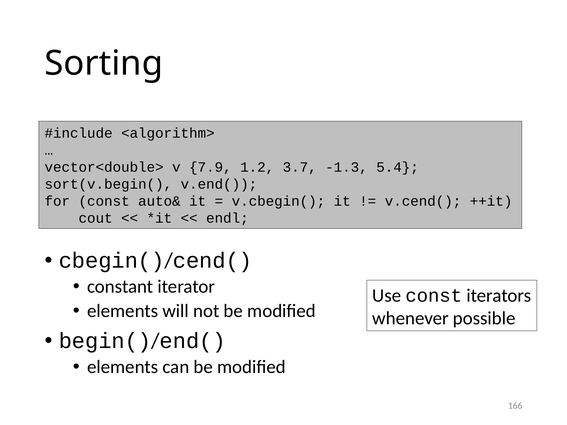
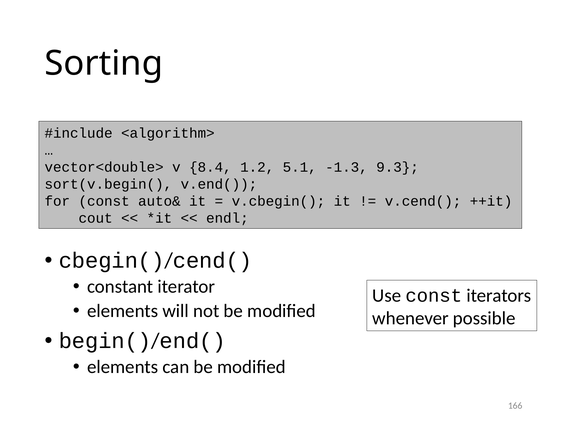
7.9: 7.9 -> 8.4
3.7: 3.7 -> 5.1
5.4: 5.4 -> 9.3
